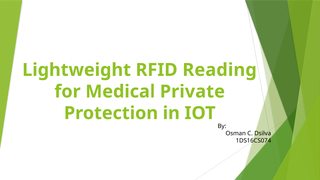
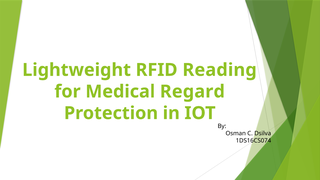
Private: Private -> Regard
